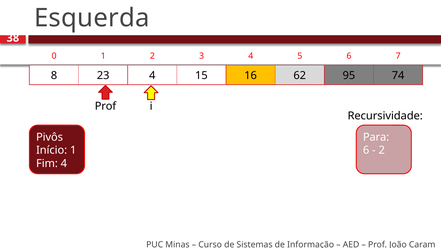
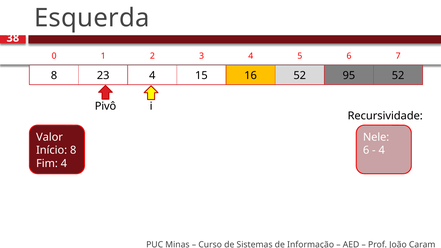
16 62: 62 -> 52
95 74: 74 -> 52
Prof at (105, 106): Prof -> Pivô
Pivôs: Pivôs -> Valor
Para: Para -> Nele
Início 1: 1 -> 8
2 at (382, 150): 2 -> 4
